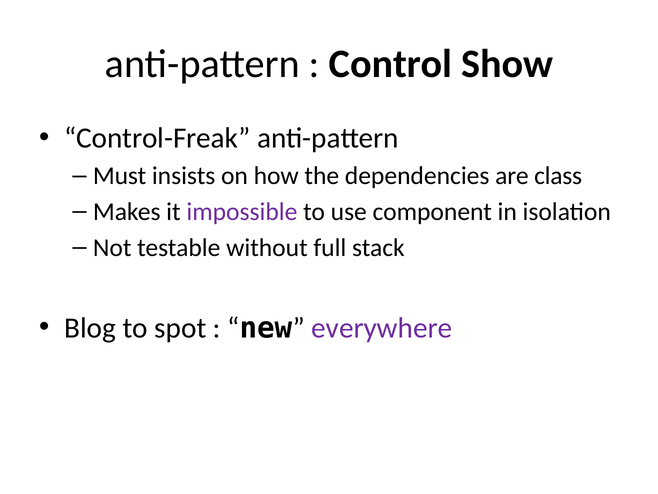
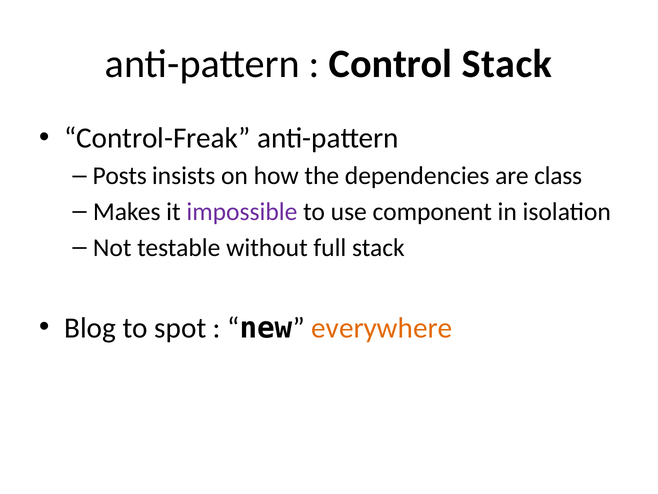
Control Show: Show -> Stack
Must: Must -> Posts
everywhere colour: purple -> orange
